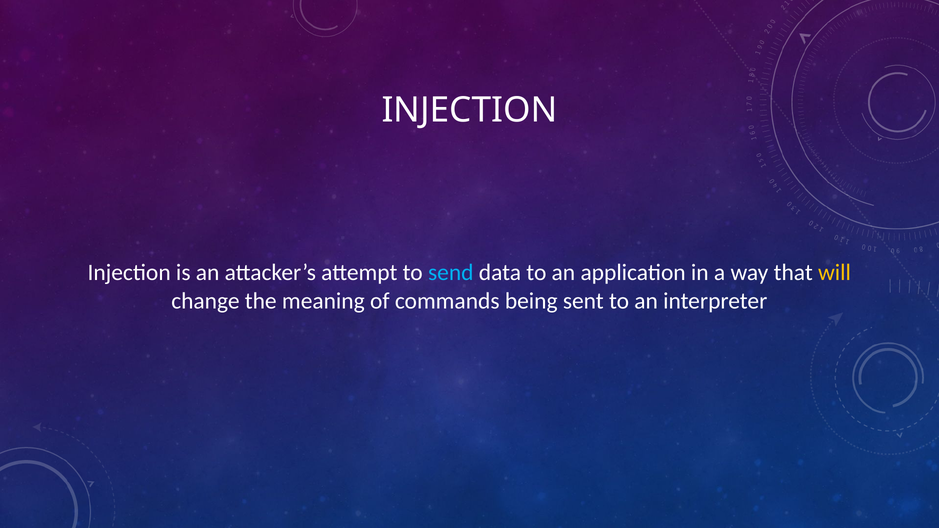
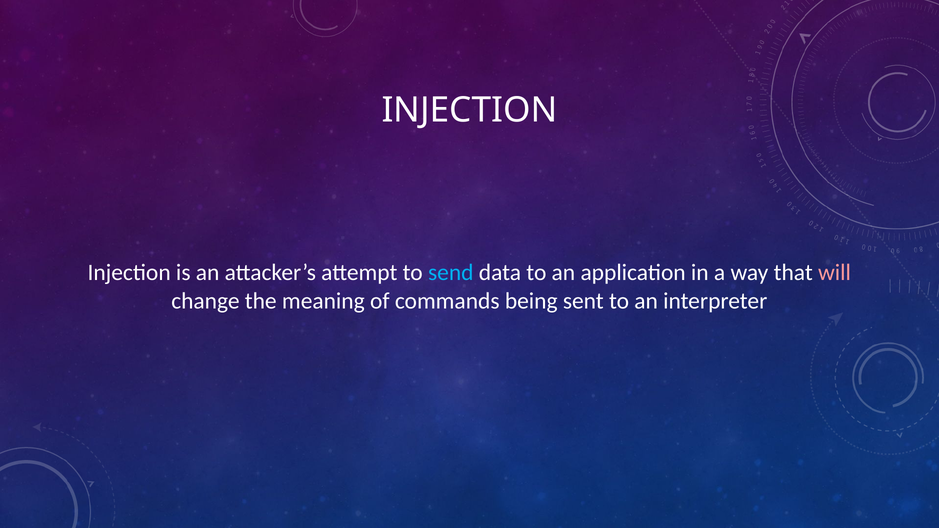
will colour: yellow -> pink
